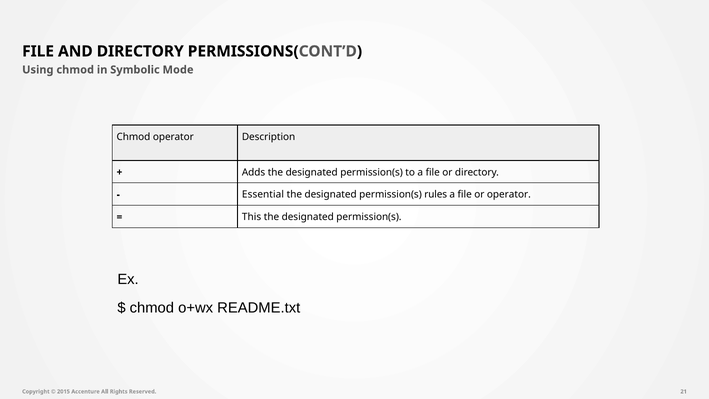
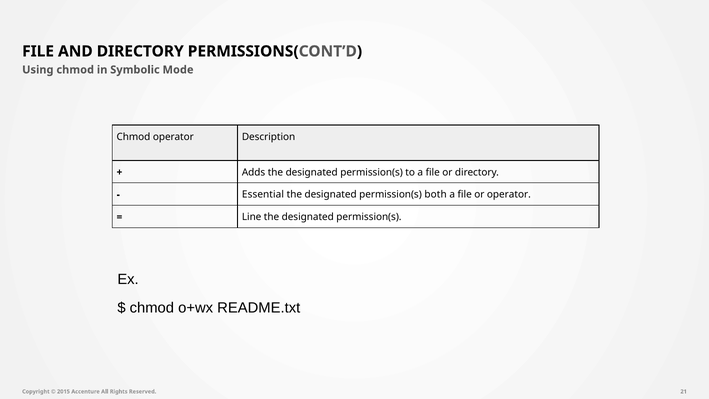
rules: rules -> both
This: This -> Line
